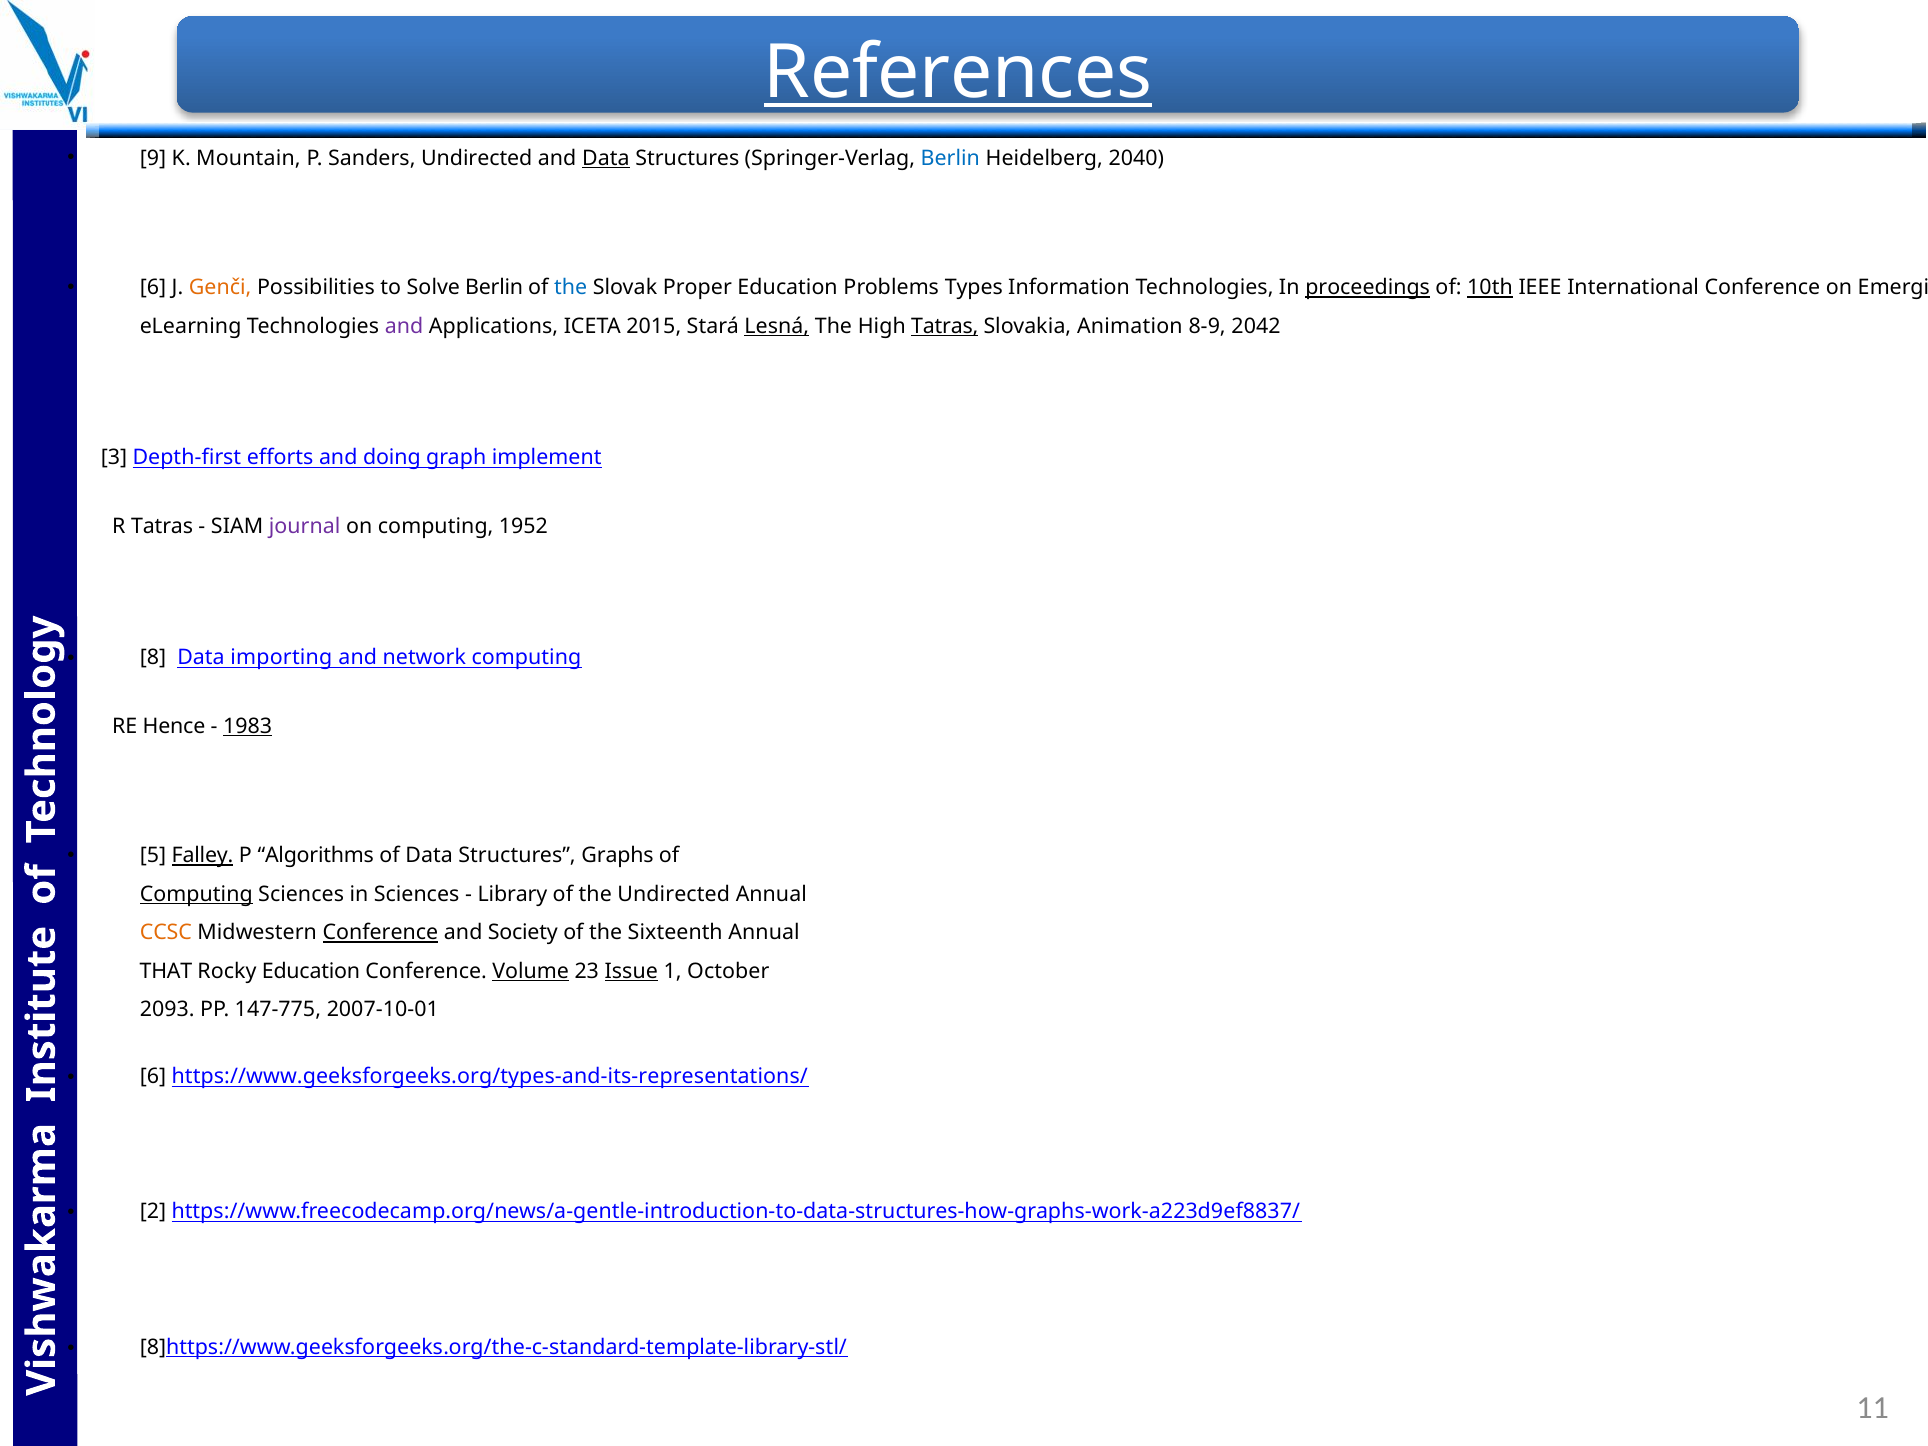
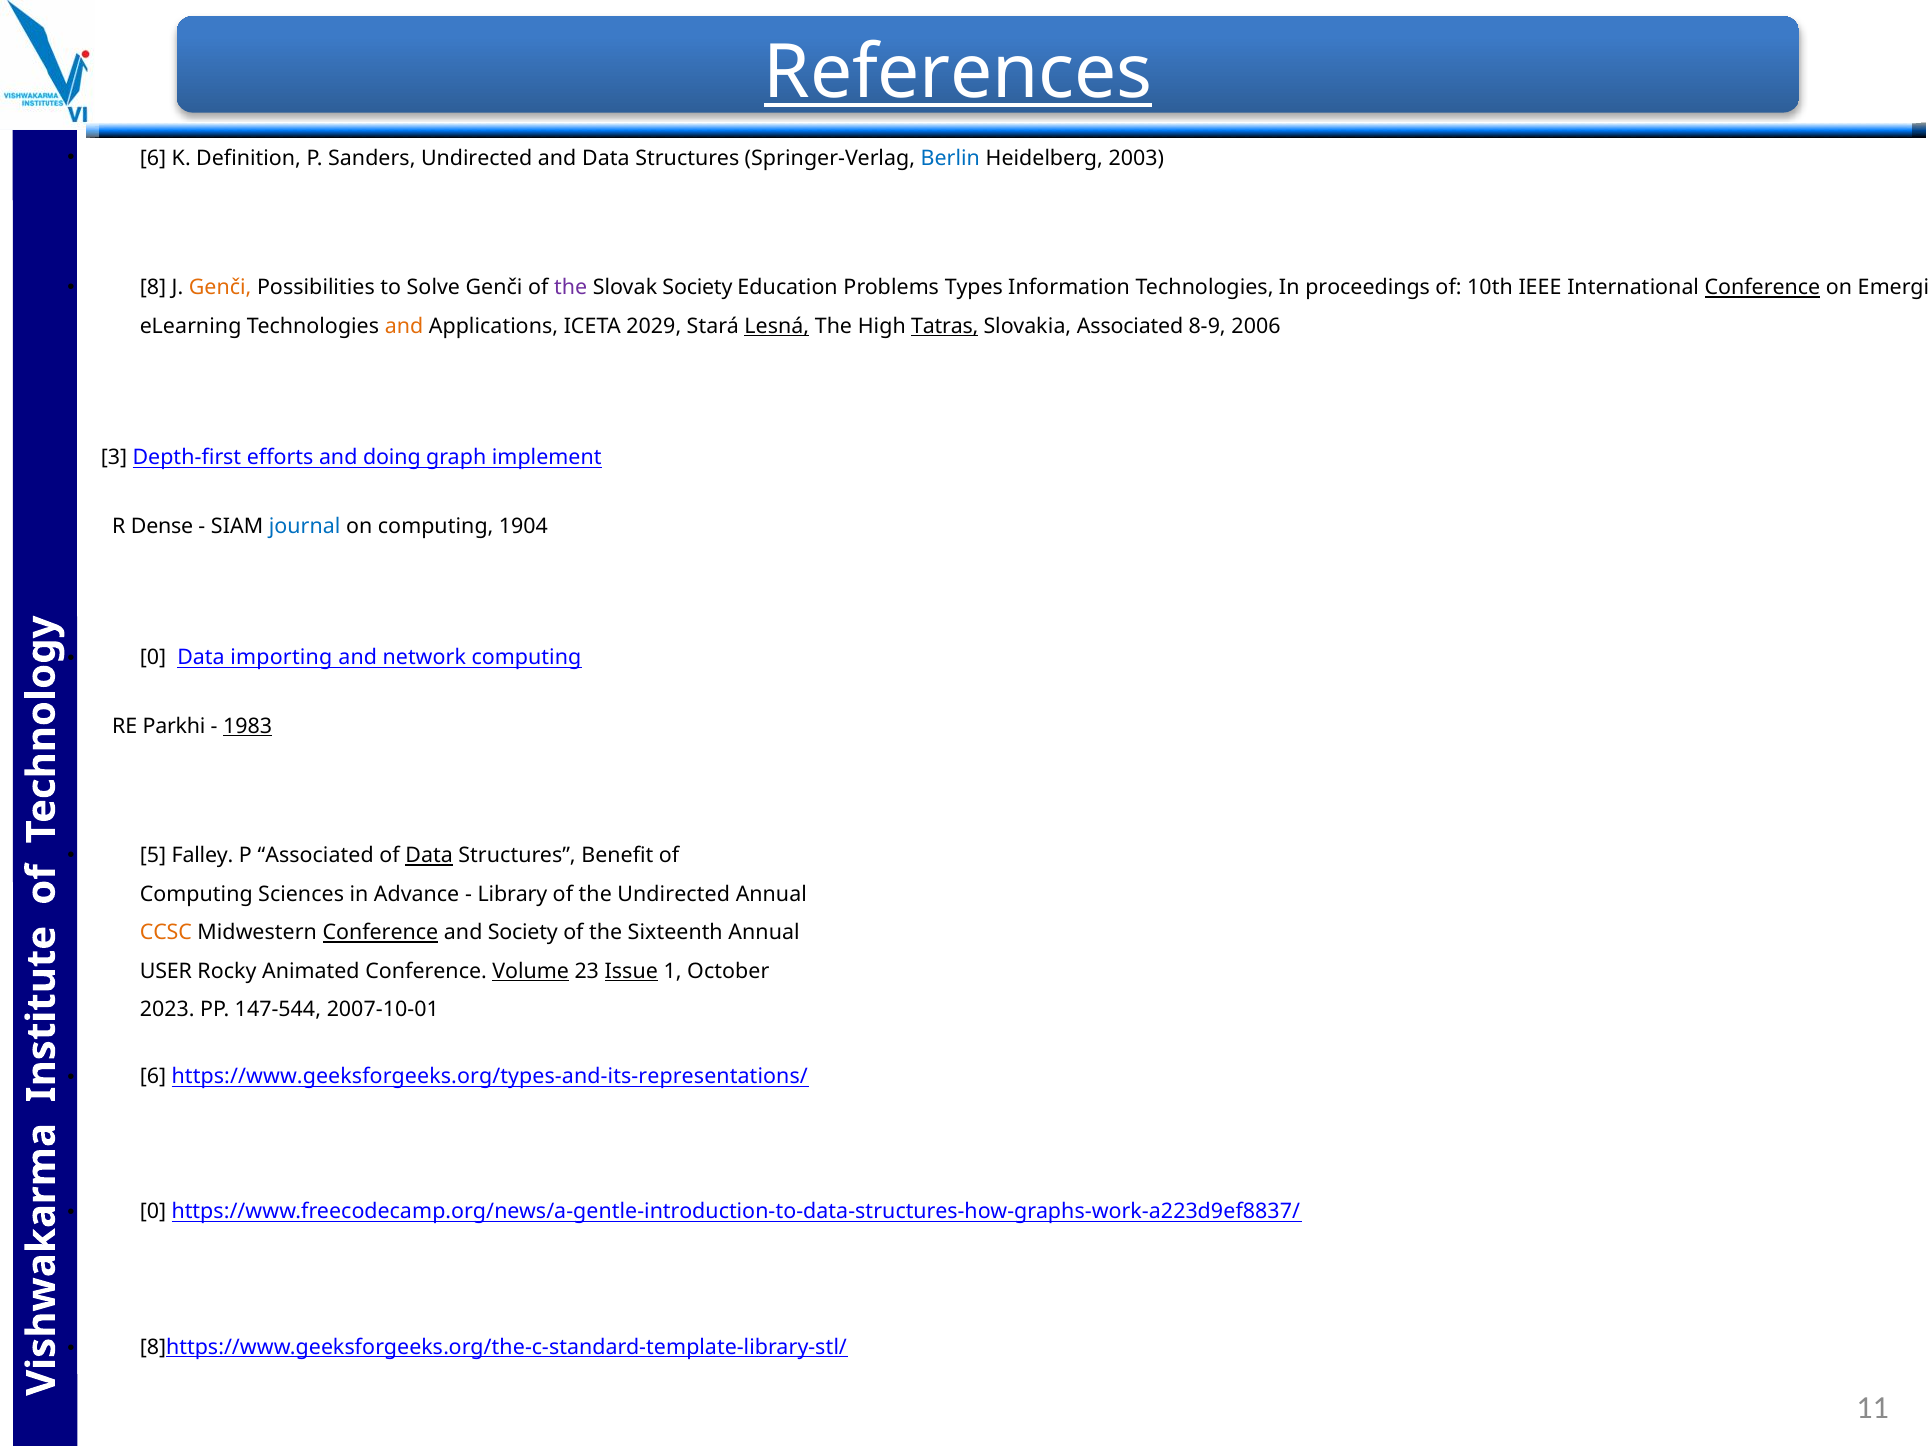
9 at (153, 158): 9 -> 6
Mountain: Mountain -> Definition
Data at (606, 158) underline: present -> none
2040: 2040 -> 2003
6 at (153, 288): 6 -> 8
Solve Berlin: Berlin -> Genči
the at (571, 288) colour: blue -> purple
Slovak Proper: Proper -> Society
proceedings underline: present -> none
10th underline: present -> none
Conference at (1762, 288) underline: none -> present
and at (404, 326) colour: purple -> orange
2015: 2015 -> 2029
Slovakia Animation: Animation -> Associated
2042: 2042 -> 2006
R Tatras: Tatras -> Dense
journal colour: purple -> blue
1952: 1952 -> 1904
8 at (153, 658): 8 -> 0
Hence: Hence -> Parkhi
Falley underline: present -> none
P Algorithms: Algorithms -> Associated
Data at (429, 856) underline: none -> present
Graphs: Graphs -> Benefit
Computing at (196, 894) underline: present -> none
in Sciences: Sciences -> Advance
THAT: THAT -> USER
Rocky Education: Education -> Animated
2093: 2093 -> 2023
147-775: 147-775 -> 147-544
2 at (153, 1212): 2 -> 0
